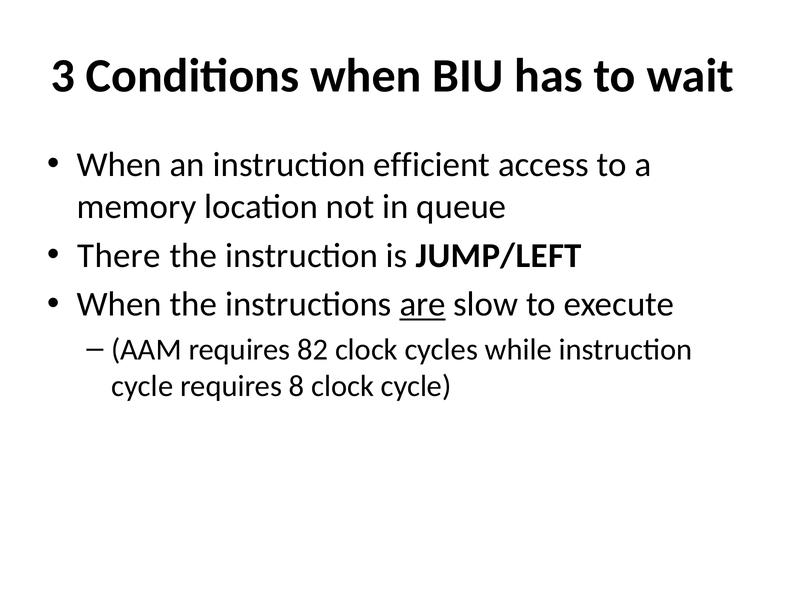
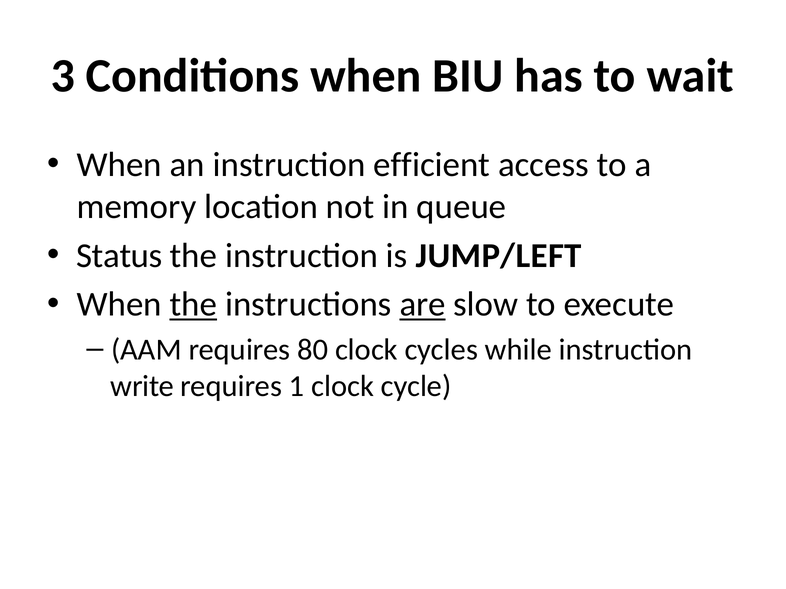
There: There -> Status
the at (193, 305) underline: none -> present
82: 82 -> 80
cycle at (142, 387): cycle -> write
8: 8 -> 1
